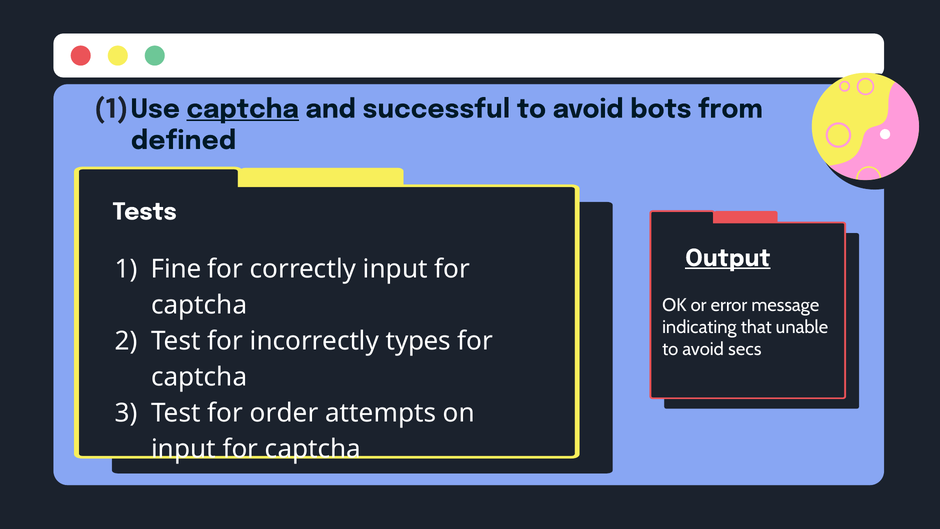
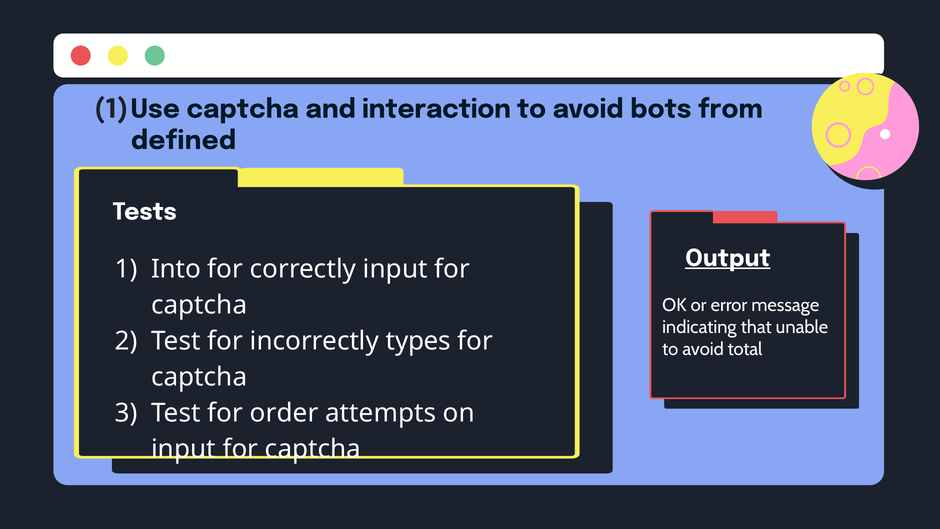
captcha at (243, 109) underline: present -> none
successful: successful -> interaction
Fine: Fine -> Into
secs: secs -> total
